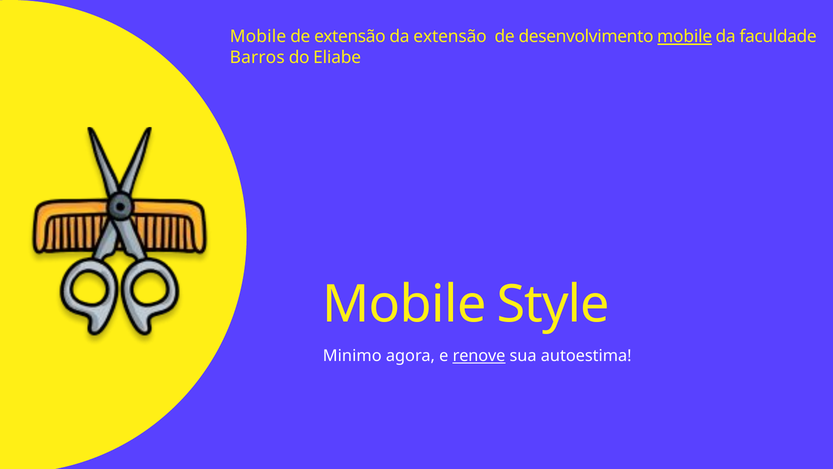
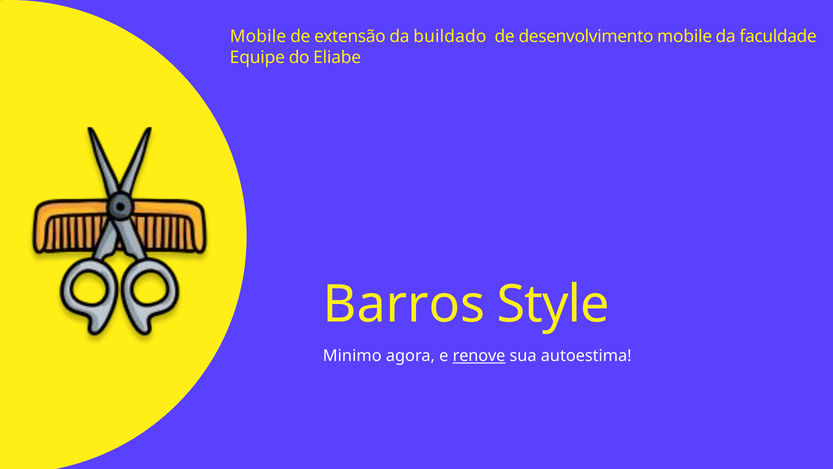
da extensão: extensão -> buildado
mobile at (685, 37) underline: present -> none
Barros: Barros -> Equipe
Mobile at (404, 304): Mobile -> Barros
